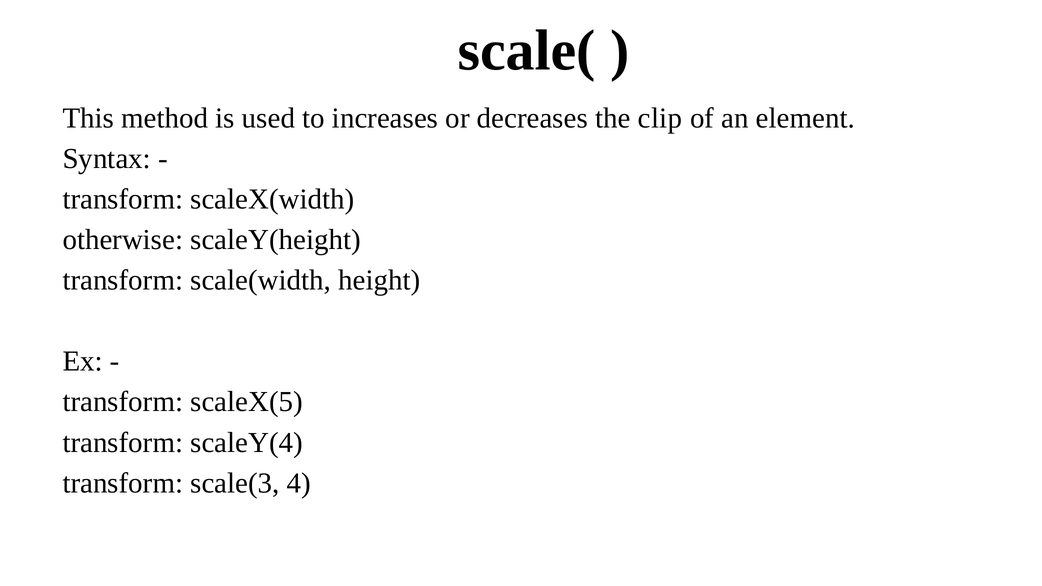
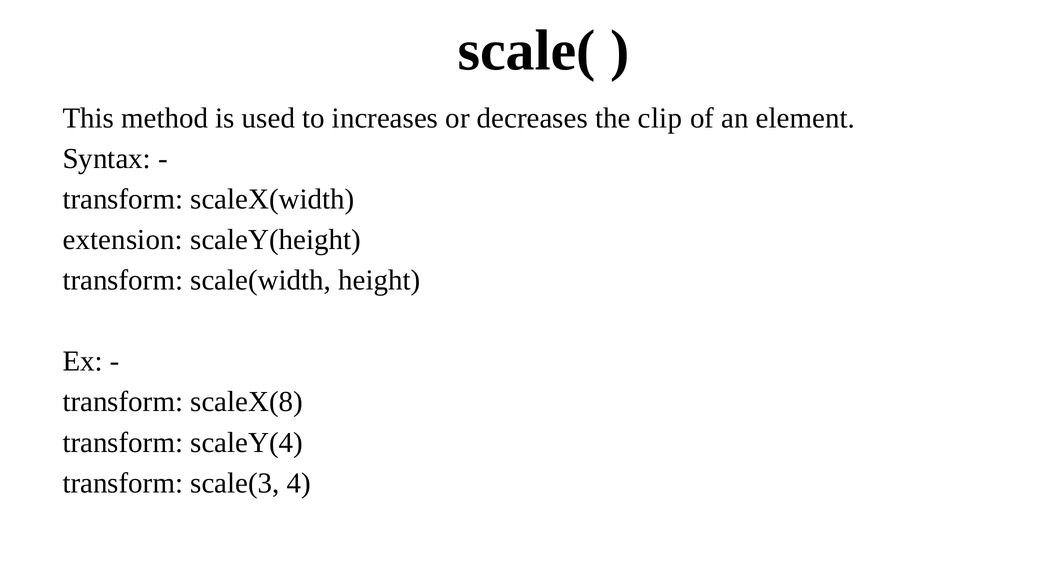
otherwise: otherwise -> extension
scaleX(5: scaleX(5 -> scaleX(8
